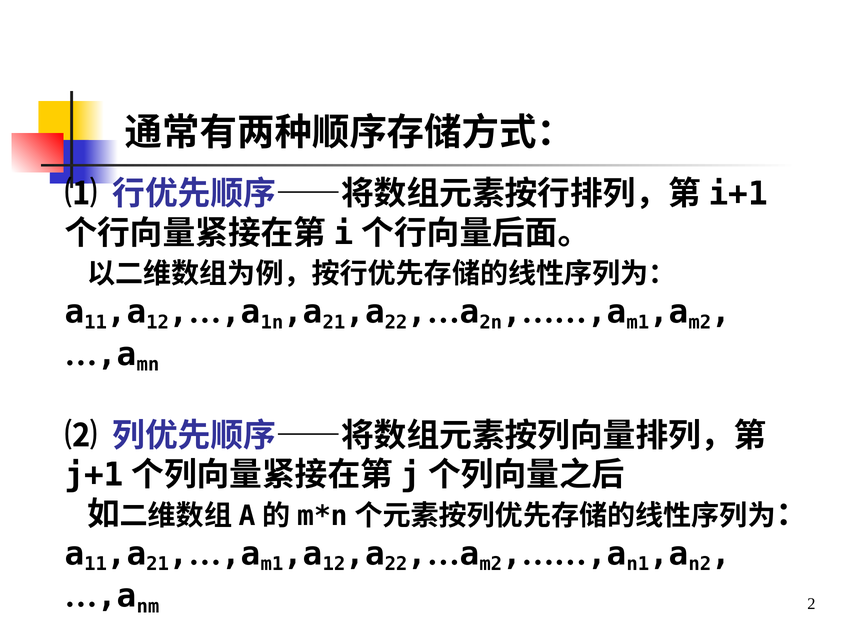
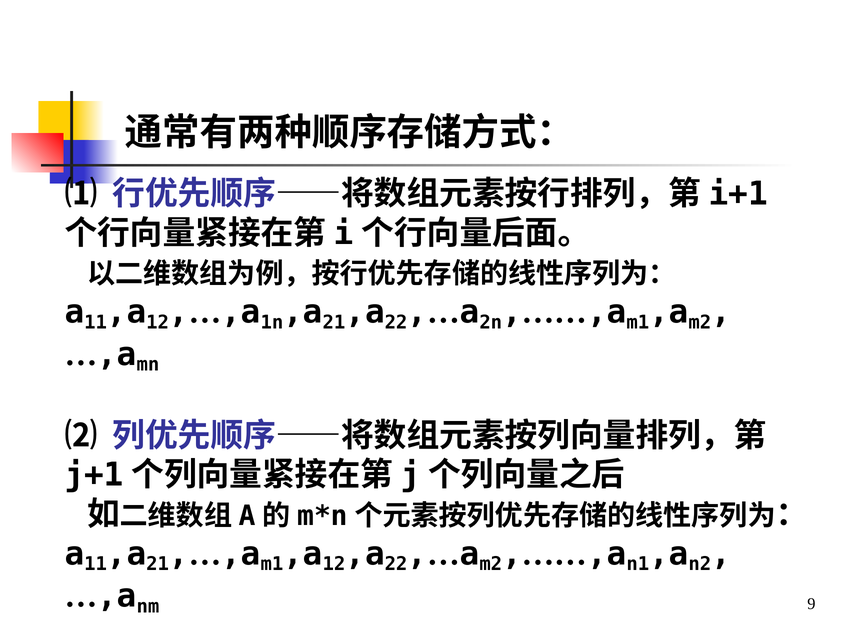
2: 2 -> 9
